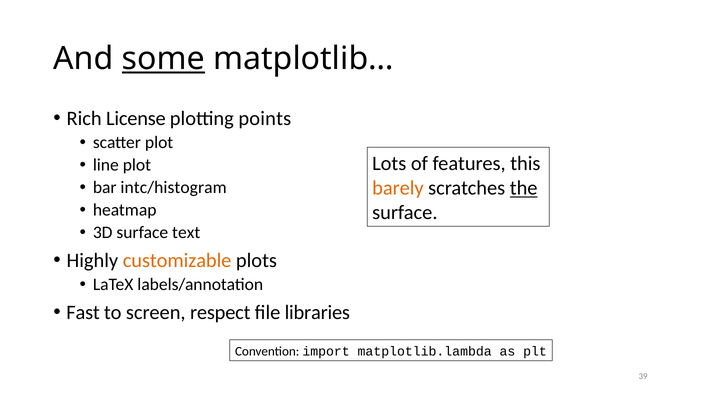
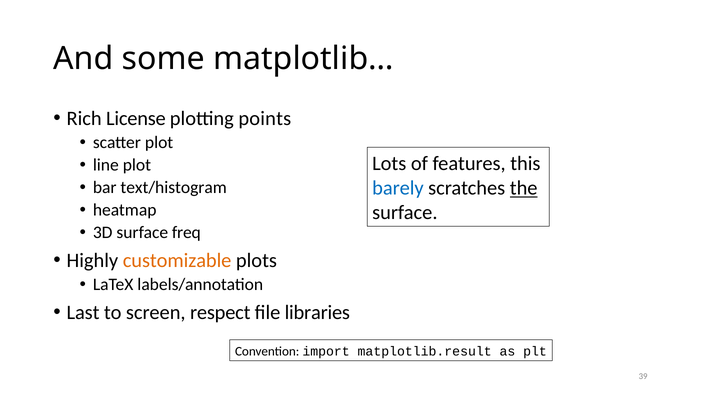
some underline: present -> none
intc/histogram: intc/histogram -> text/histogram
barely colour: orange -> blue
text: text -> freq
Fast: Fast -> Last
matplotlib.lambda: matplotlib.lambda -> matplotlib.result
